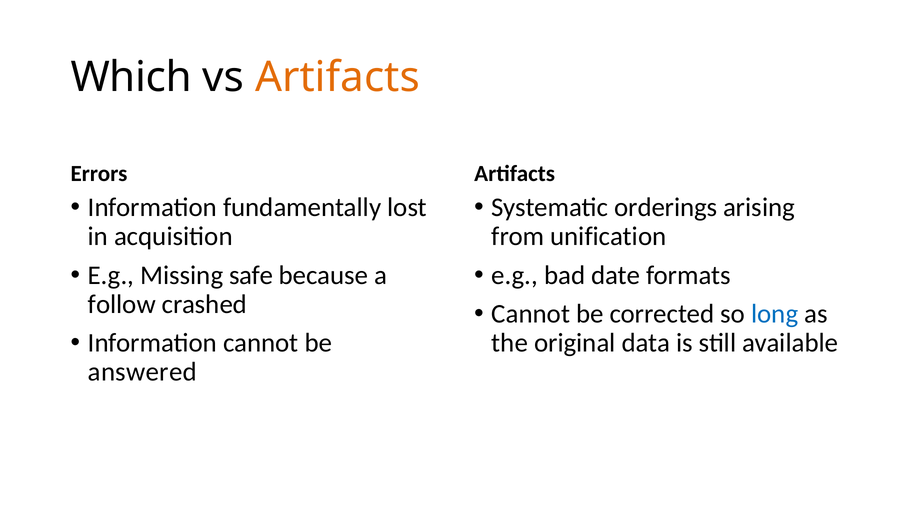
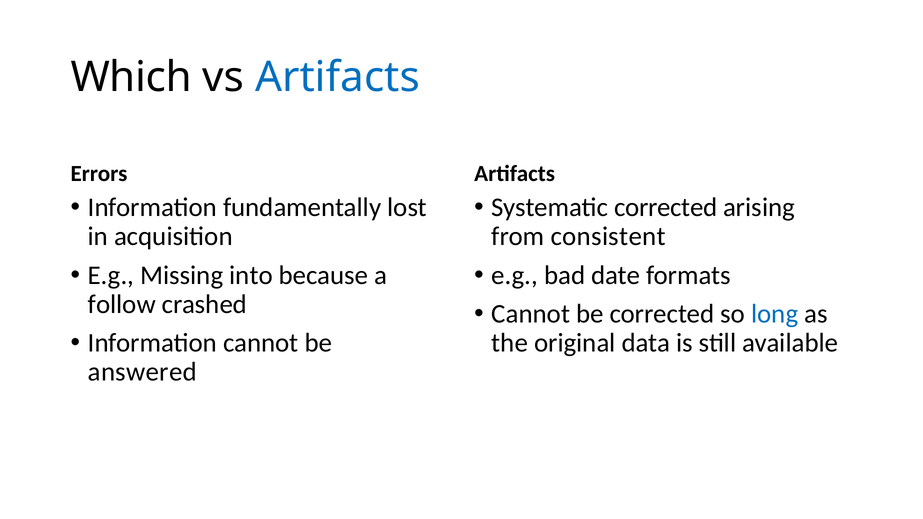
Artifacts at (337, 78) colour: orange -> blue
Systematic orderings: orderings -> corrected
unification: unification -> consistent
safe: safe -> into
